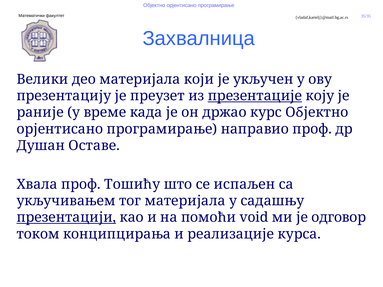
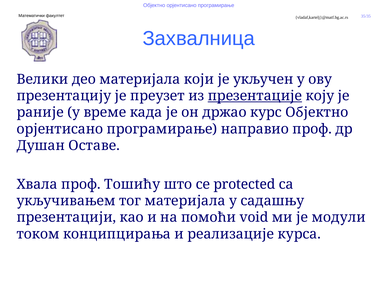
испаљен: испаљен -> protected
презентацији underline: present -> none
одговор: одговор -> модули
